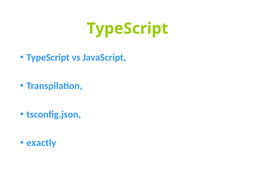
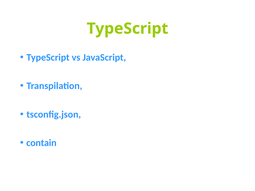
exactly: exactly -> contain
